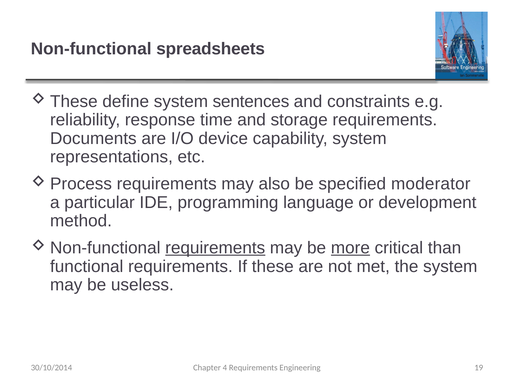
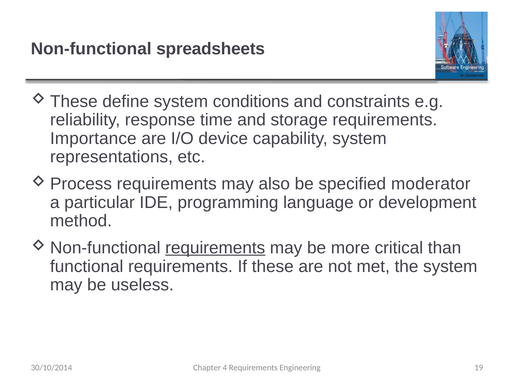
sentences: sentences -> conditions
Documents: Documents -> Importance
more underline: present -> none
